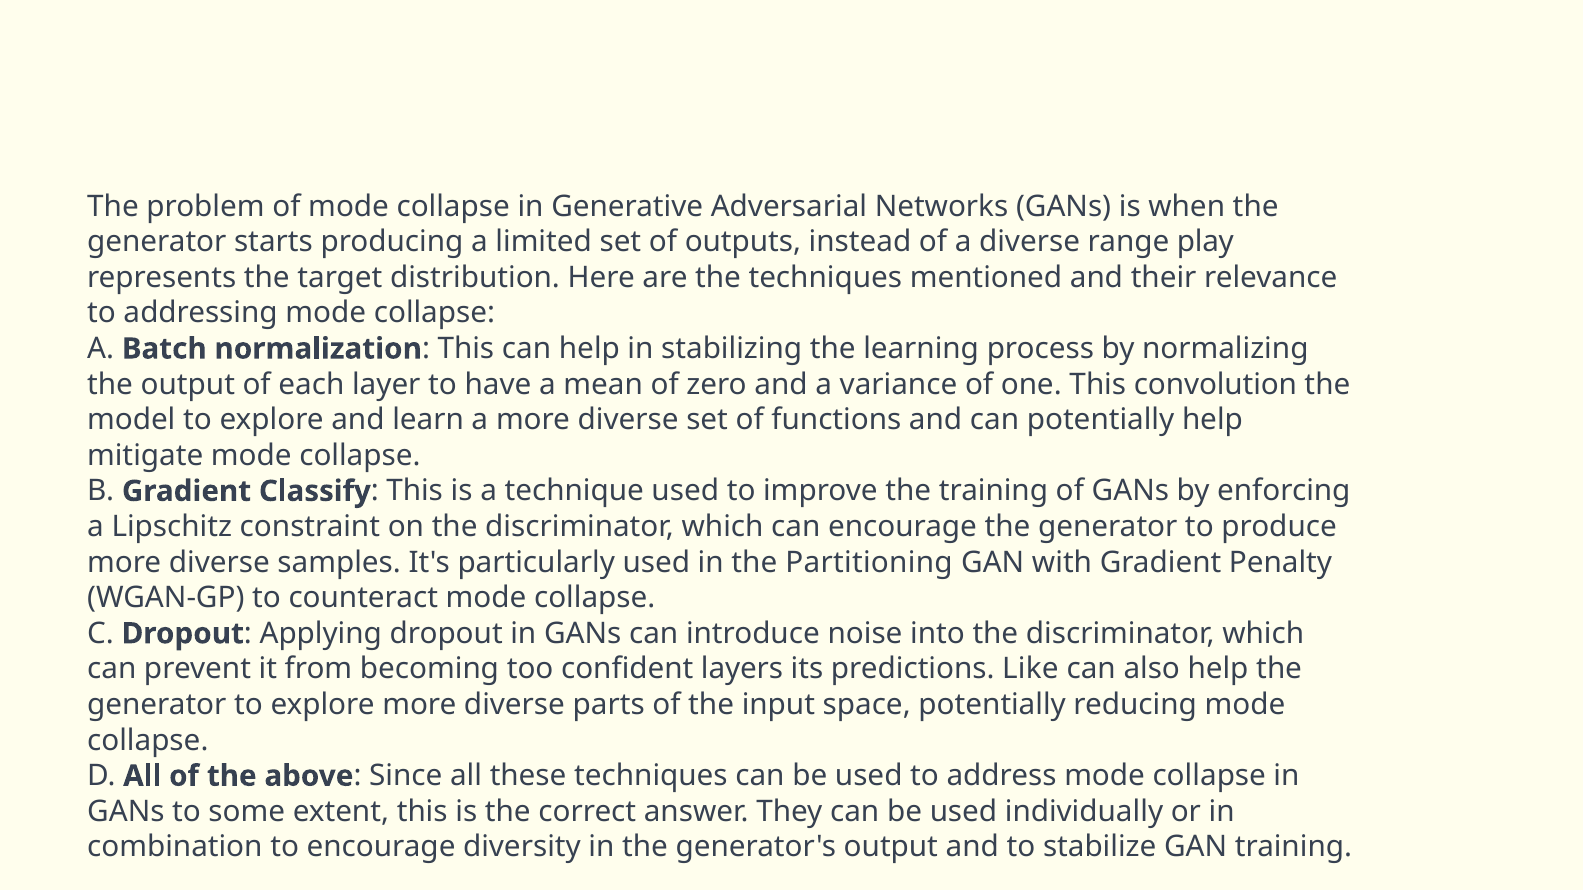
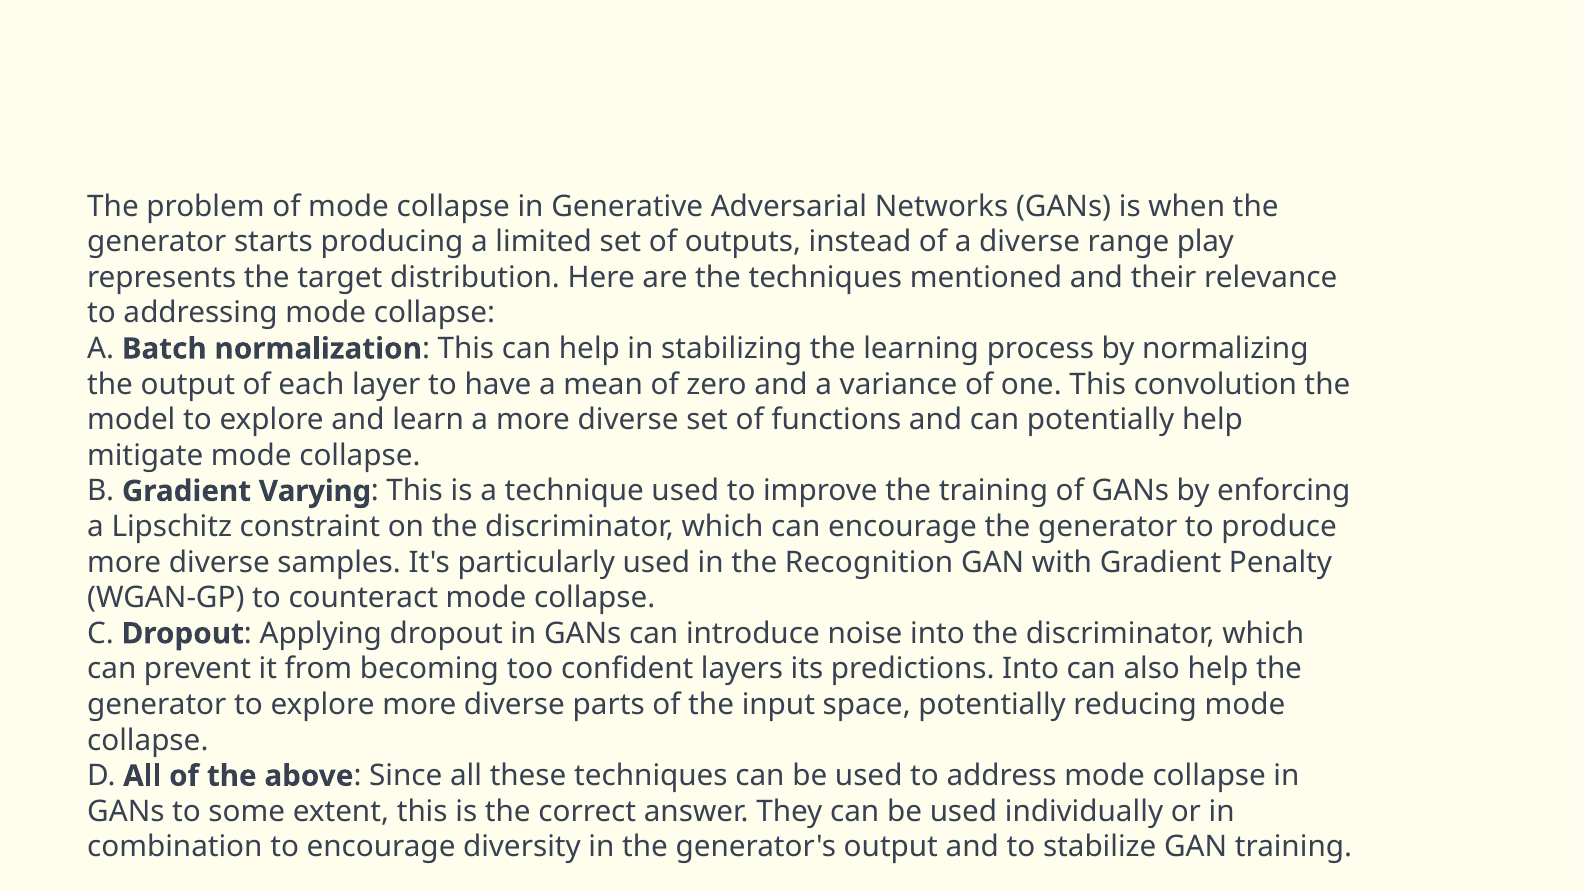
Classify: Classify -> Varying
Partitioning: Partitioning -> Recognition
predictions Like: Like -> Into
